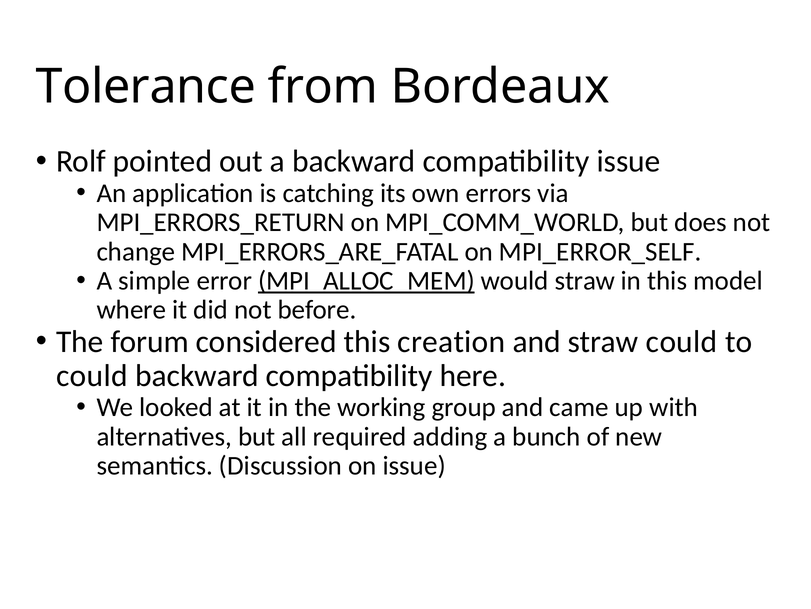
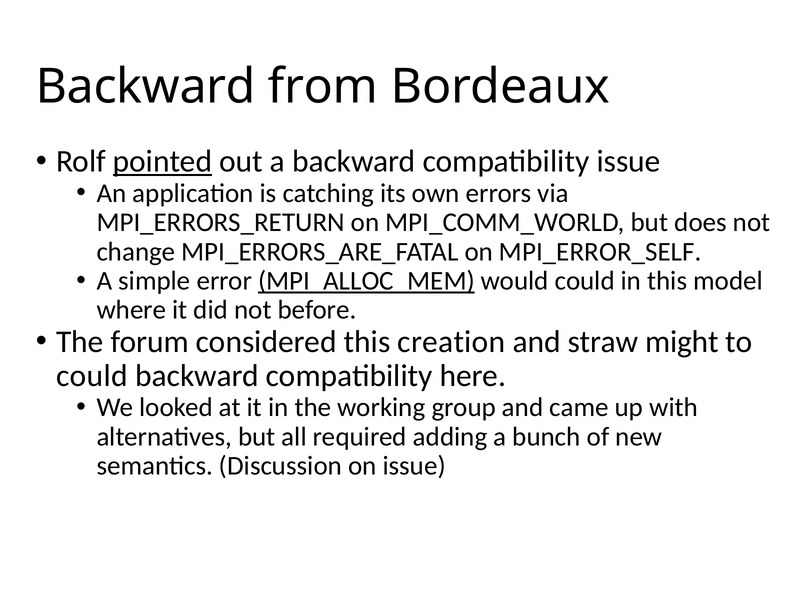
Tolerance at (146, 87): Tolerance -> Backward
pointed underline: none -> present
would straw: straw -> could
straw could: could -> might
